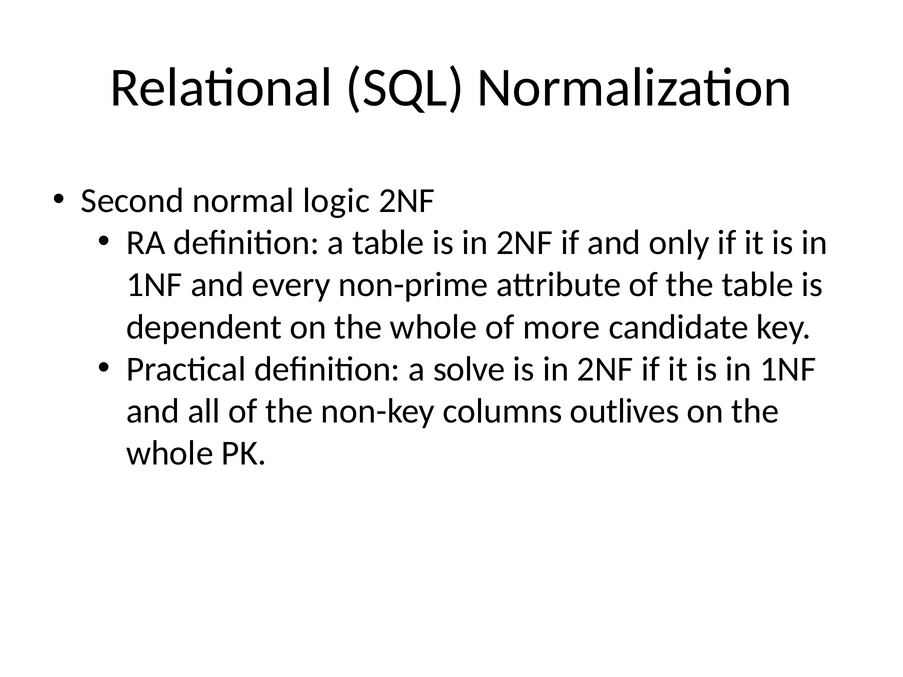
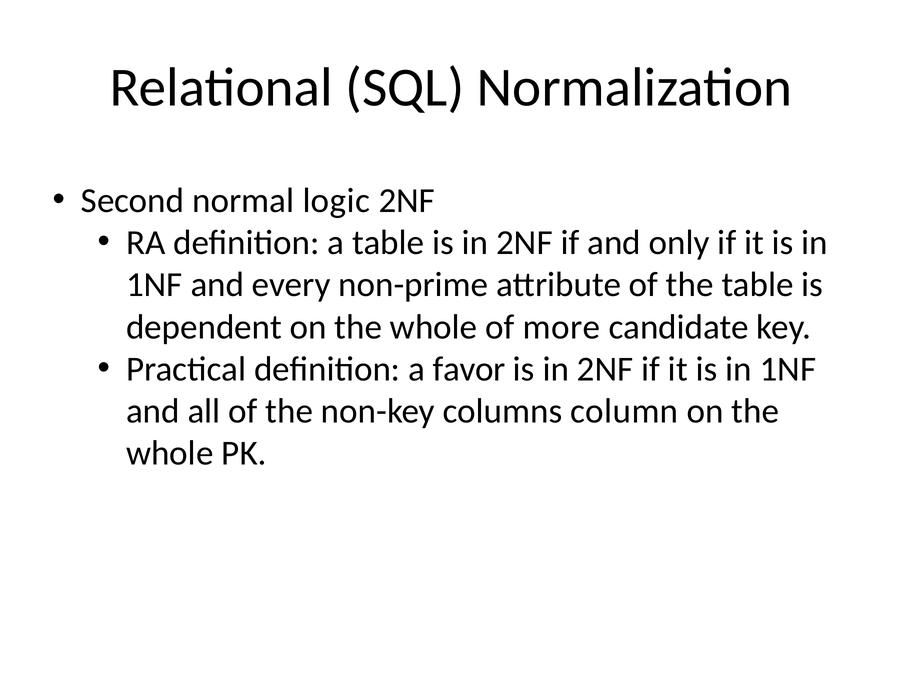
solve: solve -> favor
outlives: outlives -> column
